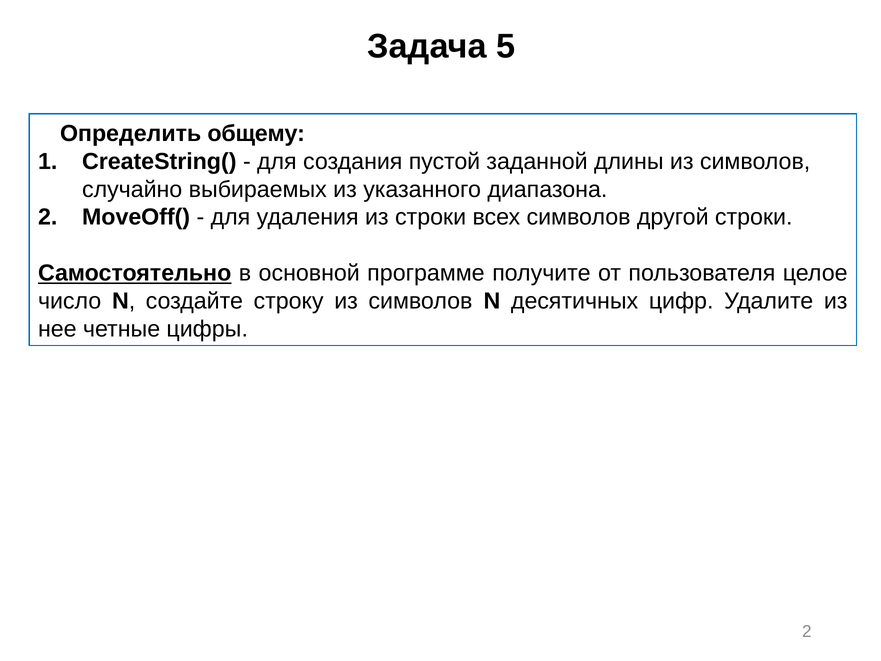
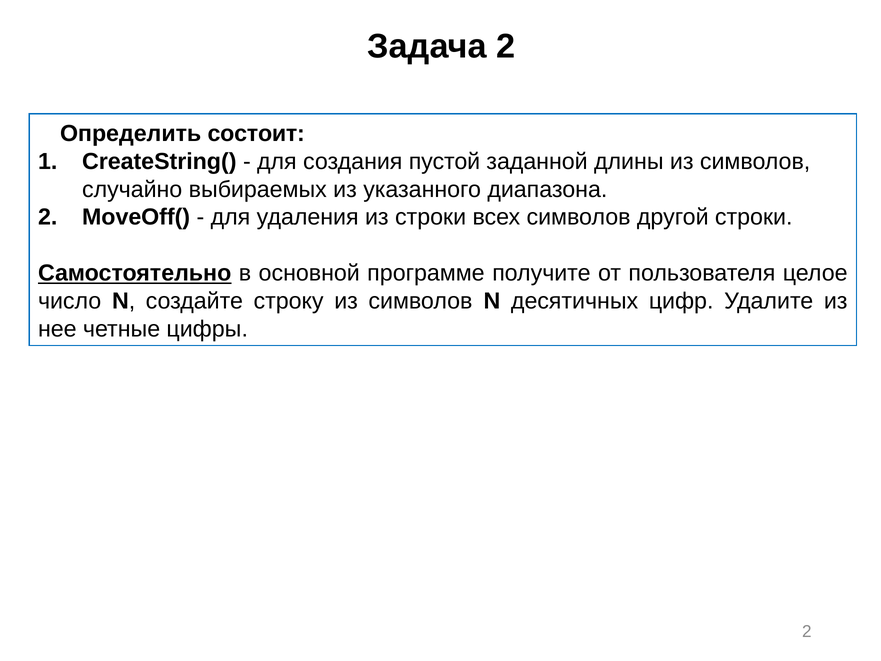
Задача 5: 5 -> 2
общему: общему -> состоит
